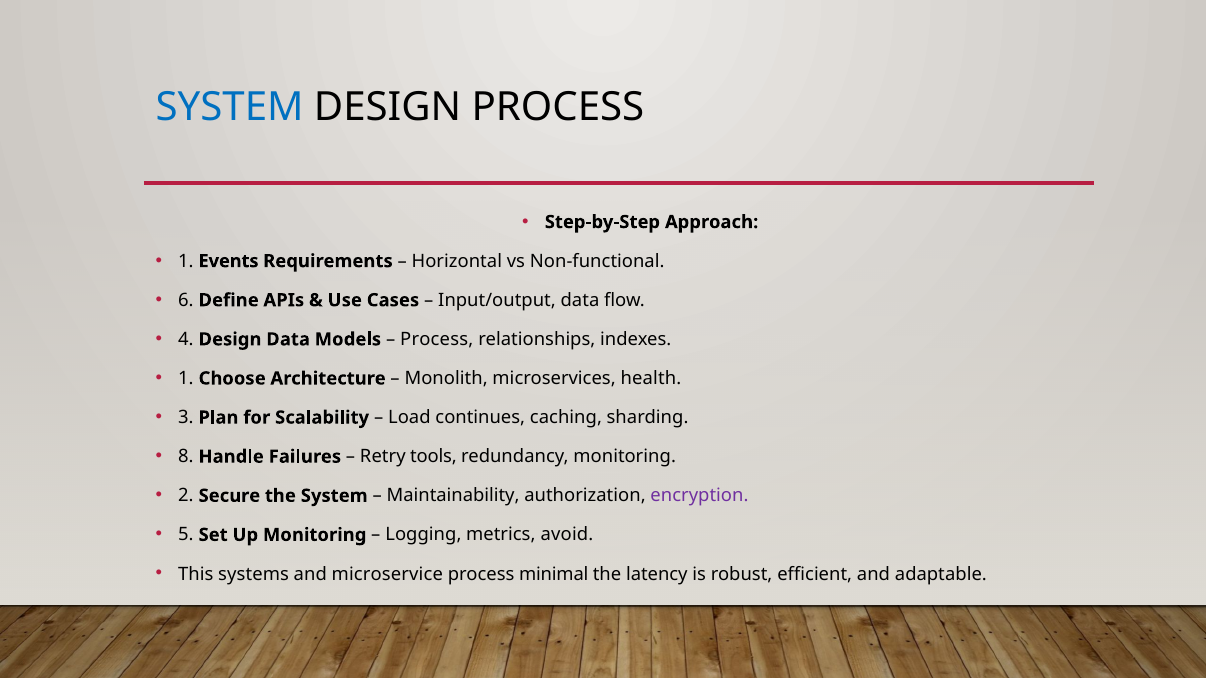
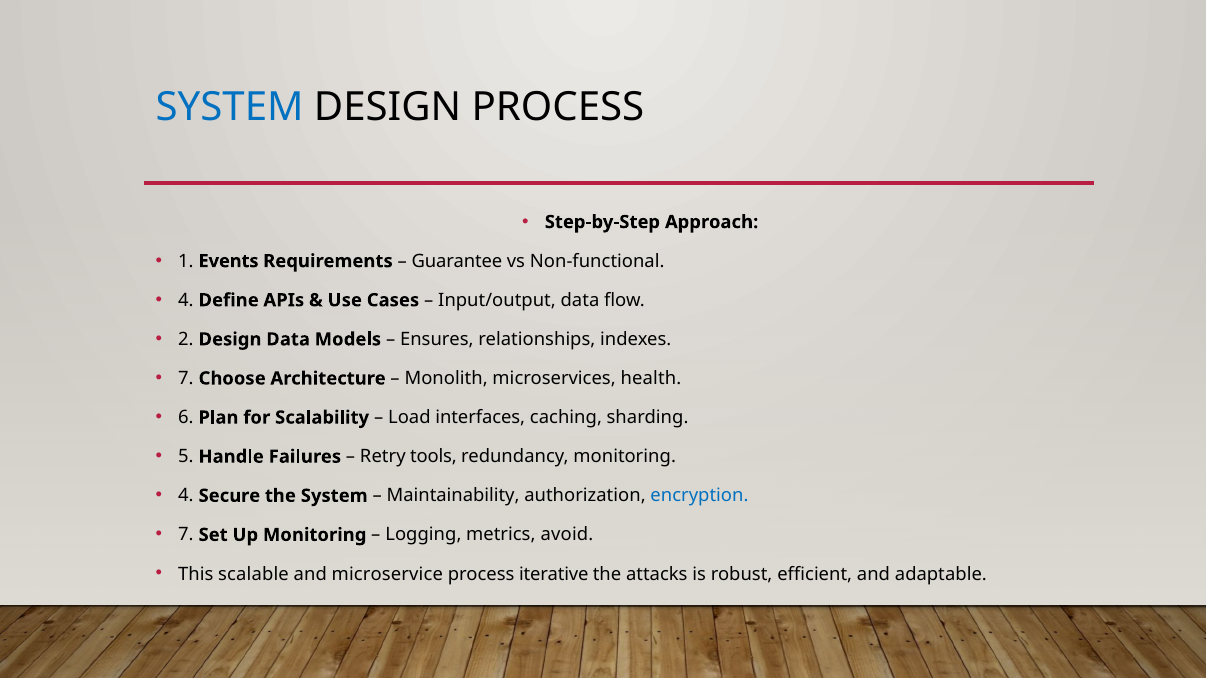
Horizontal: Horizontal -> Guarantee
6 at (186, 300): 6 -> 4
4: 4 -> 2
Process at (437, 340): Process -> Ensures
1 at (186, 379): 1 -> 7
3: 3 -> 6
continues: continues -> interfaces
8: 8 -> 5
2 at (186, 496): 2 -> 4
encryption colour: purple -> blue
5 at (186, 535): 5 -> 7
systems: systems -> scalable
minimal: minimal -> iterative
latency: latency -> attacks
